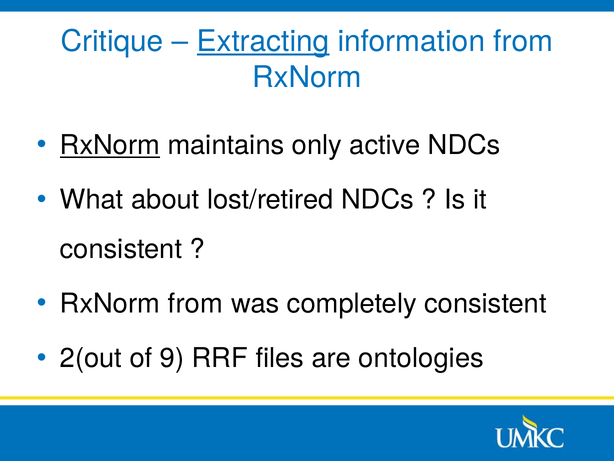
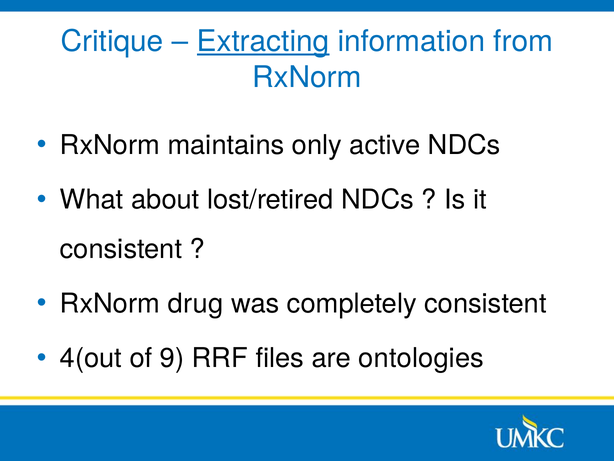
RxNorm at (110, 145) underline: present -> none
RxNorm from: from -> drug
2(out: 2(out -> 4(out
